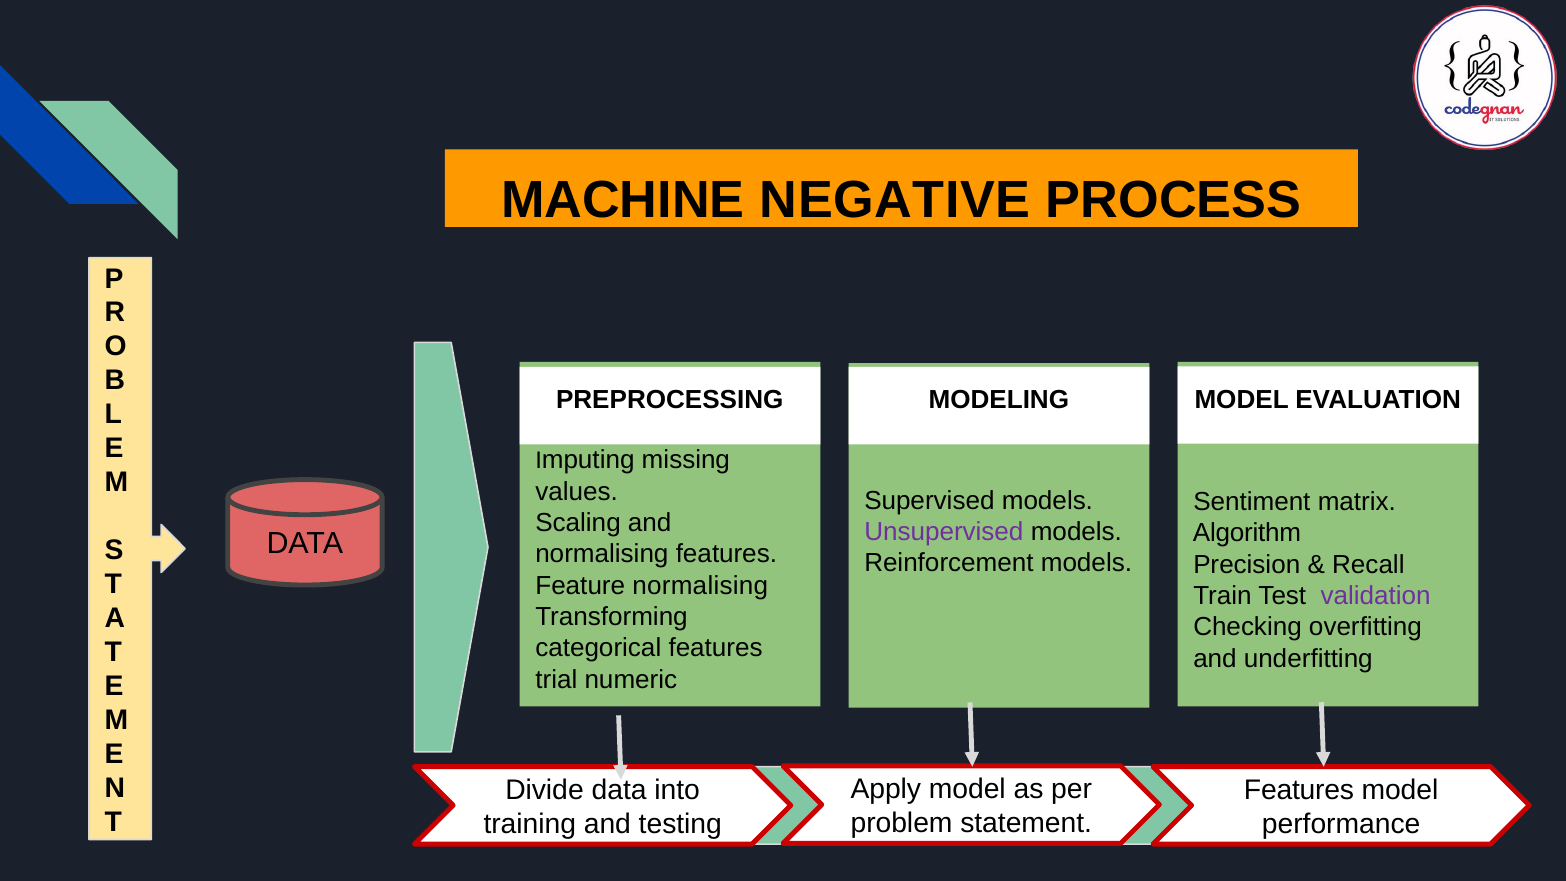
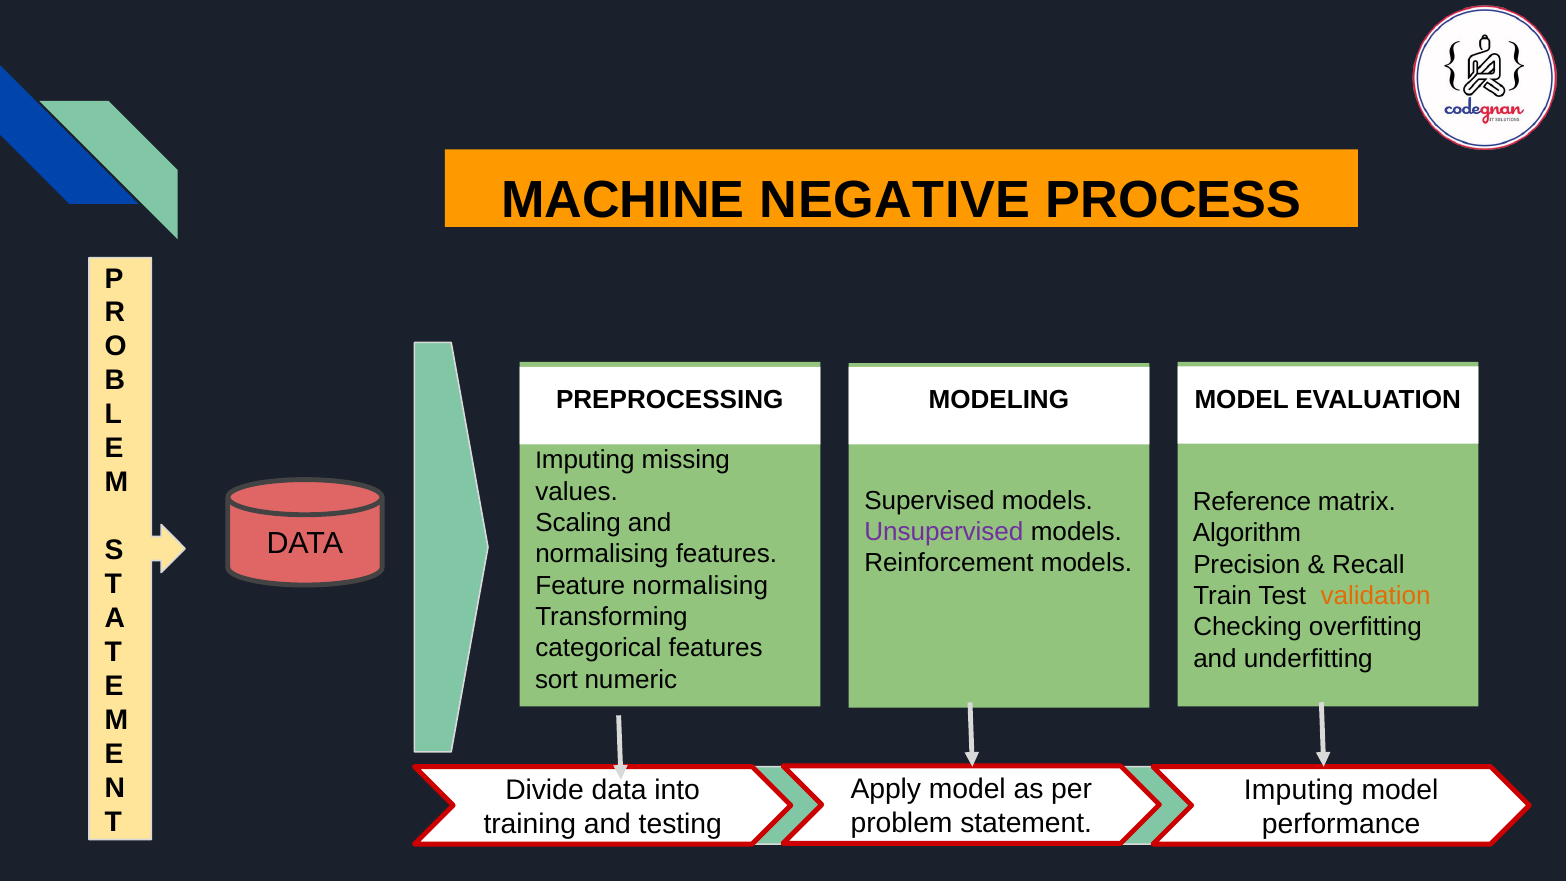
Sentiment: Sentiment -> Reference
validation colour: purple -> orange
trial: trial -> sort
Features at (1299, 790): Features -> Imputing
